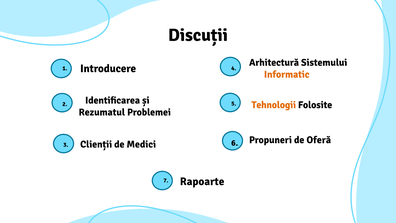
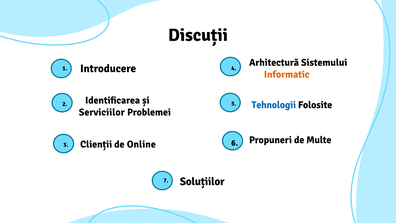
Tehnologii colour: orange -> blue
Rezumatul: Rezumatul -> Serviciilor
Oferă: Oferă -> Multe
Medici: Medici -> Online
Rapoarte: Rapoarte -> Soluțiilor
